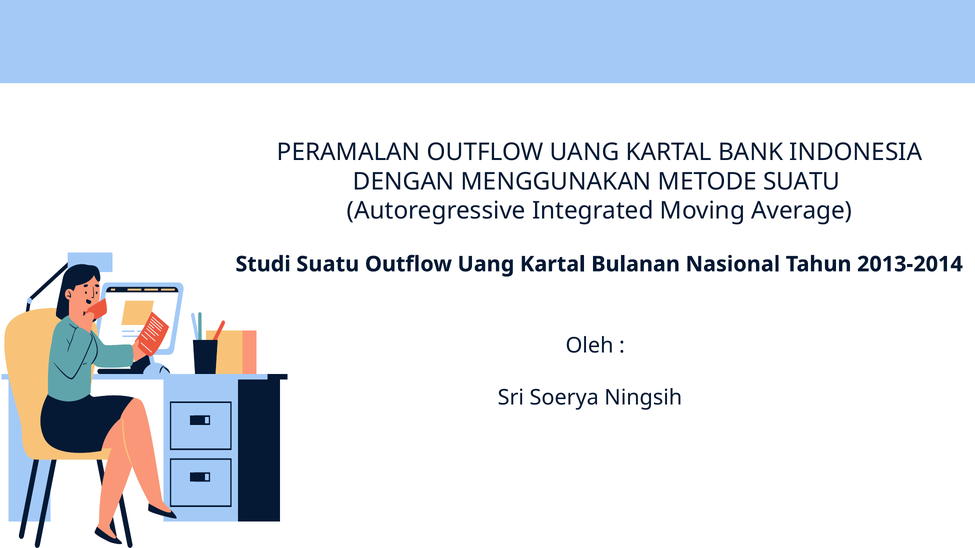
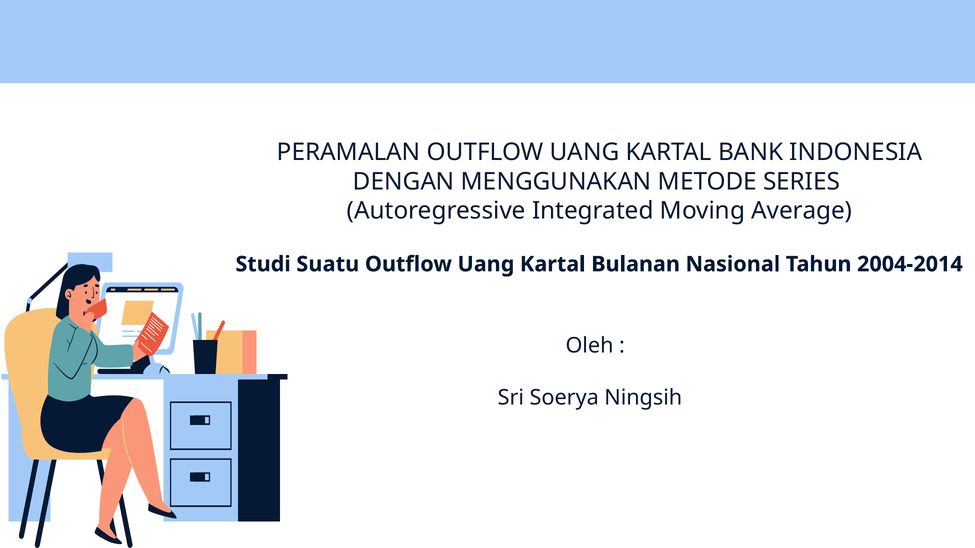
METODE SUATU: SUATU -> SERIES
2013-2014: 2013-2014 -> 2004-2014
